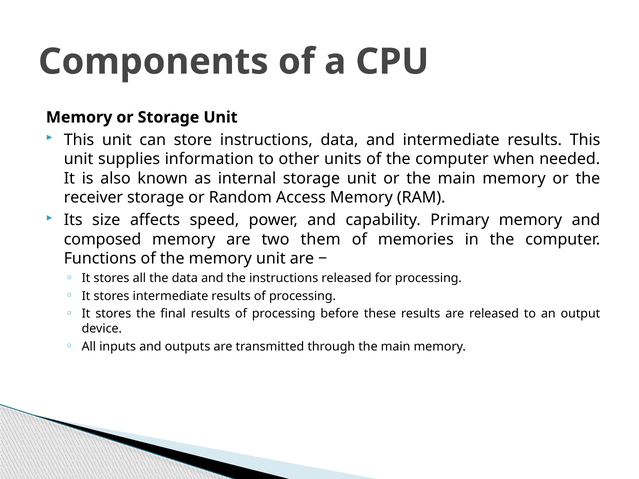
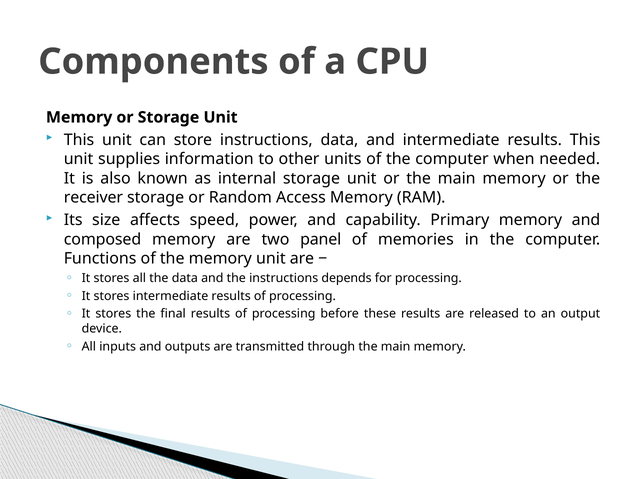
them: them -> panel
instructions released: released -> depends
